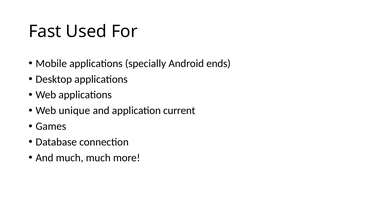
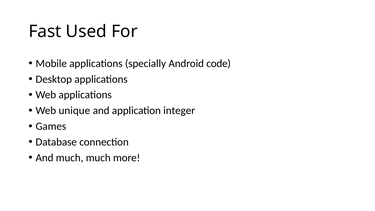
ends: ends -> code
current: current -> integer
